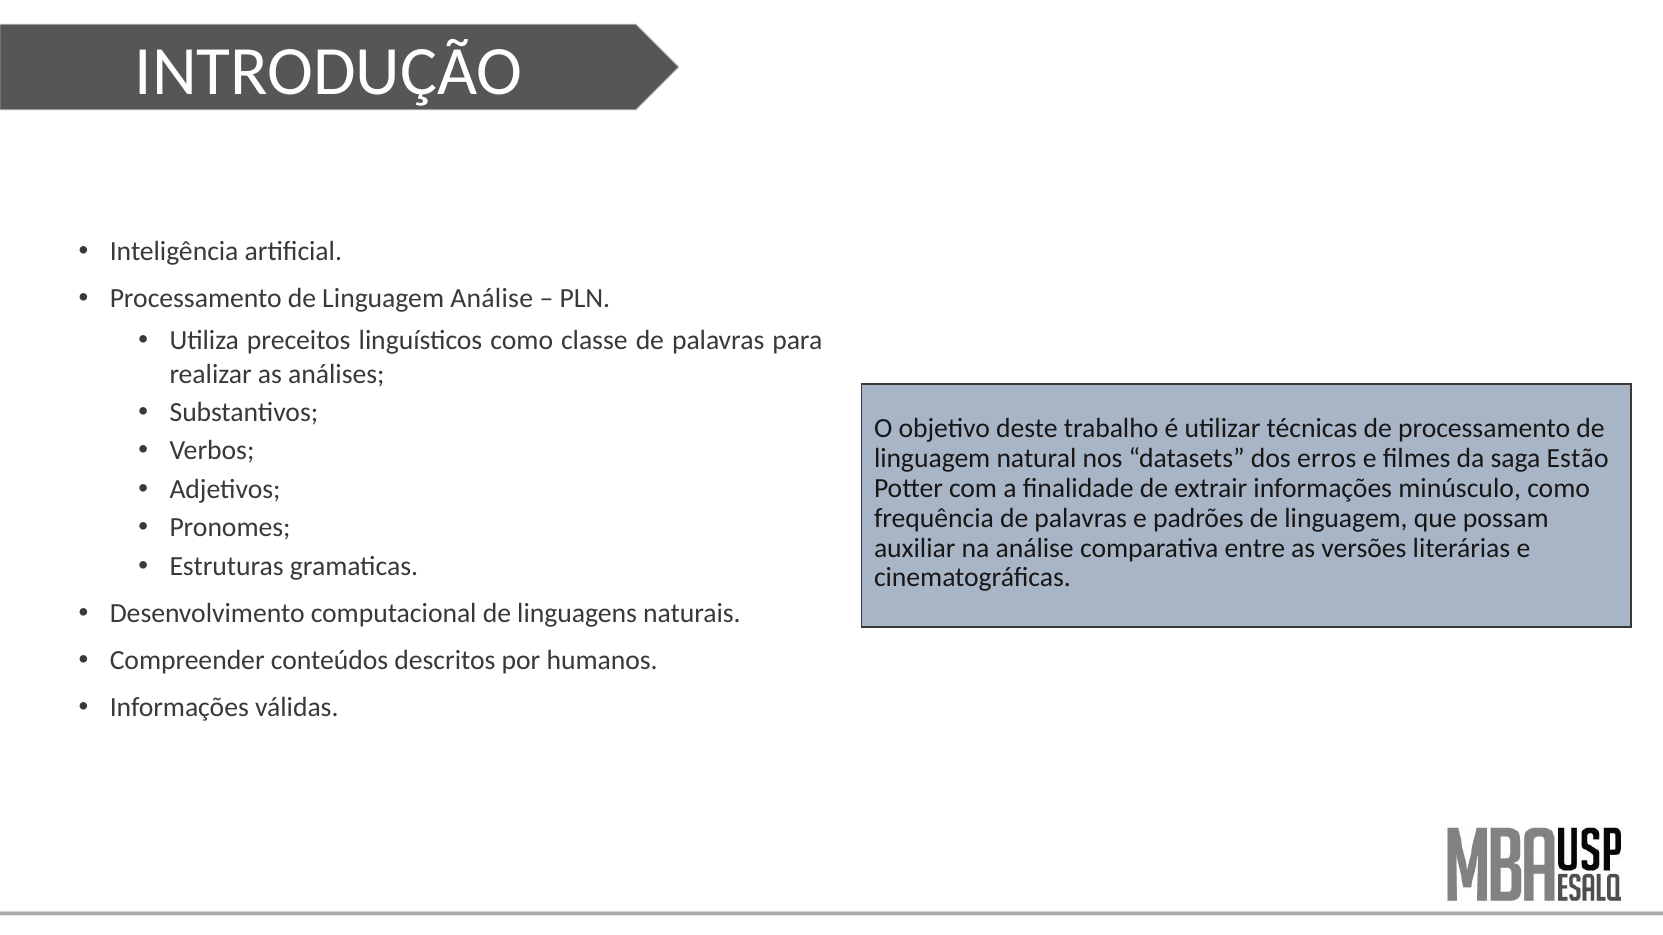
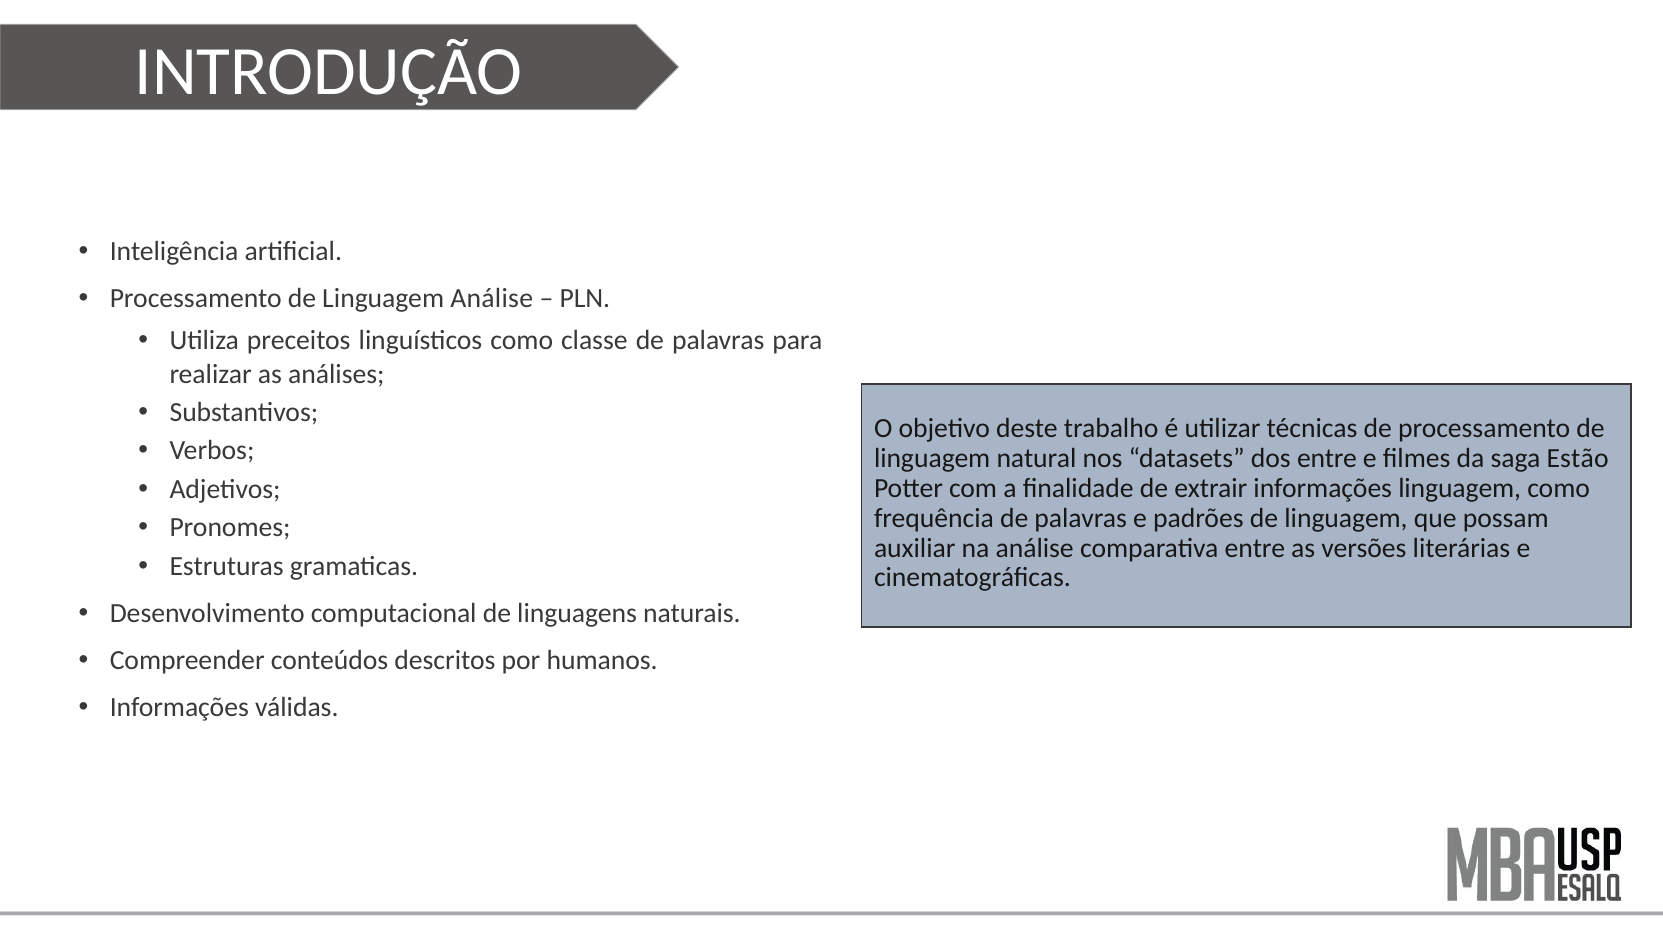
dos erros: erros -> entre
informações minúsculo: minúsculo -> linguagem
